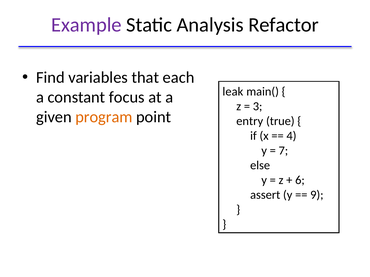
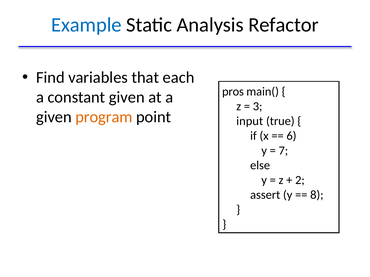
Example colour: purple -> blue
leak: leak -> pros
constant focus: focus -> given
entry: entry -> input
4: 4 -> 6
6: 6 -> 2
9: 9 -> 8
